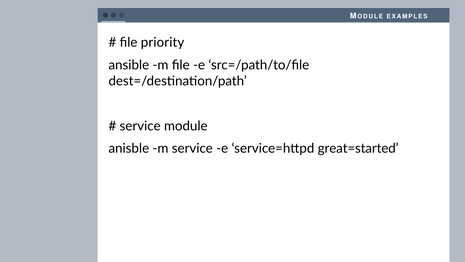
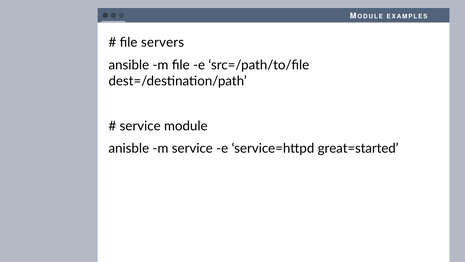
priority: priority -> servers
